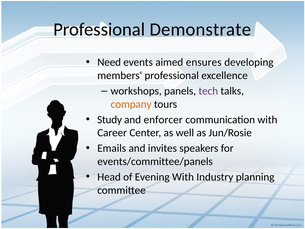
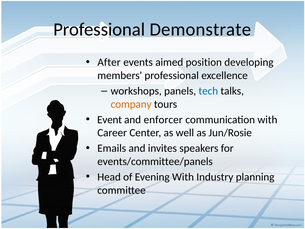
Need: Need -> After
ensures: ensures -> position
tech colour: purple -> blue
Study: Study -> Event
